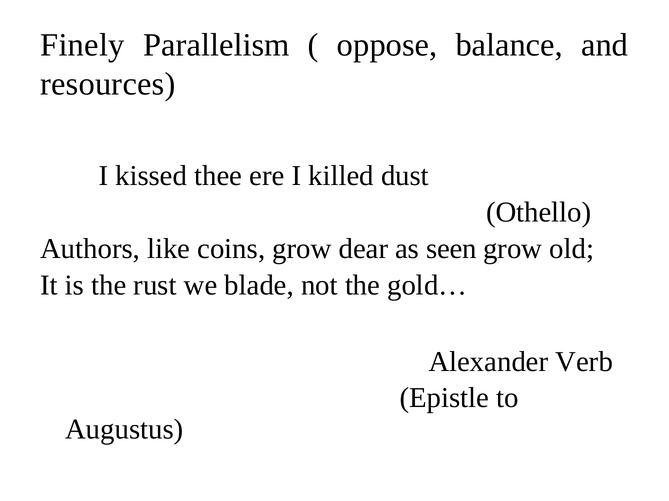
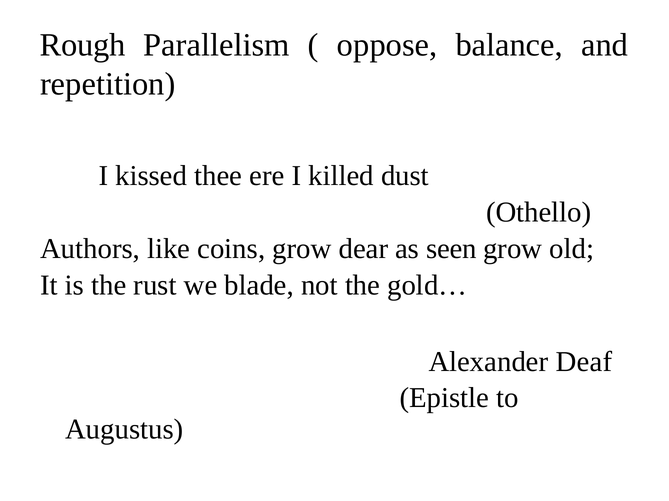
Finely: Finely -> Rough
resources: resources -> repetition
Verb: Verb -> Deaf
